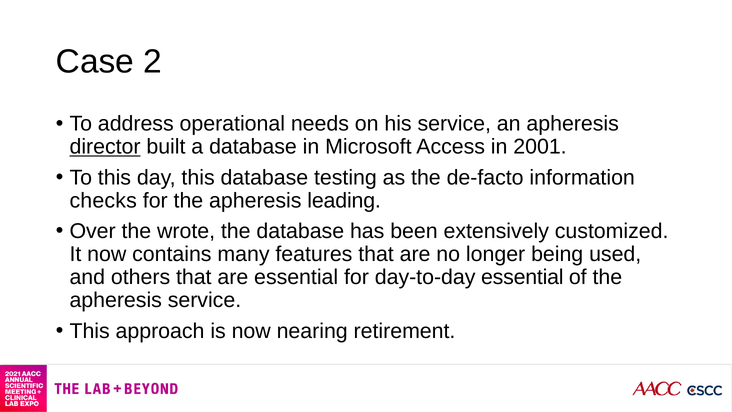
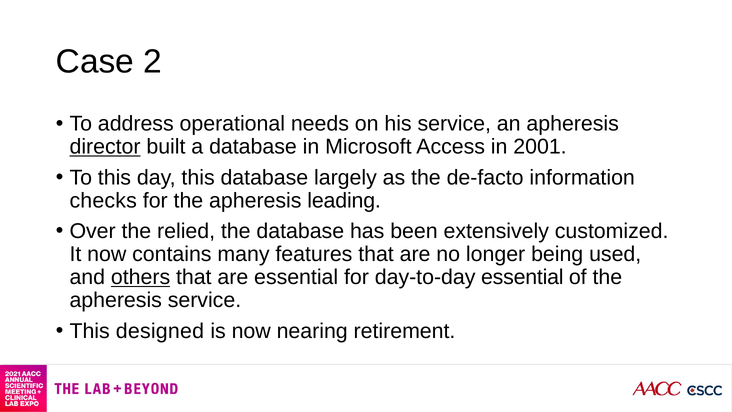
testing: testing -> largely
wrote: wrote -> relied
others underline: none -> present
approach: approach -> designed
